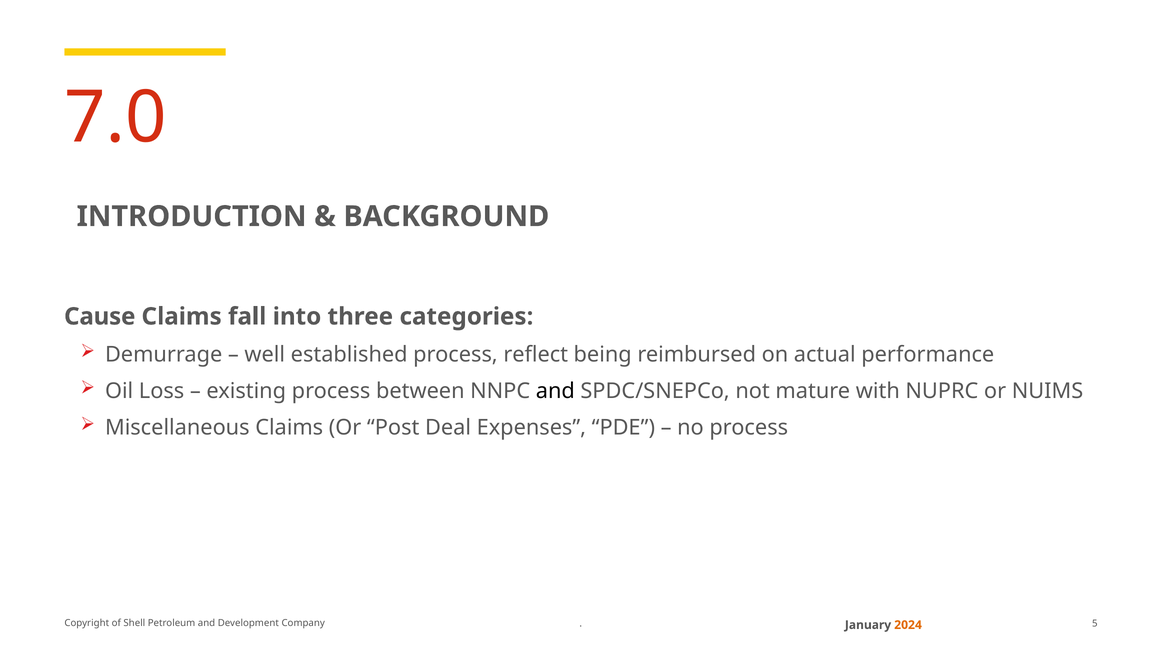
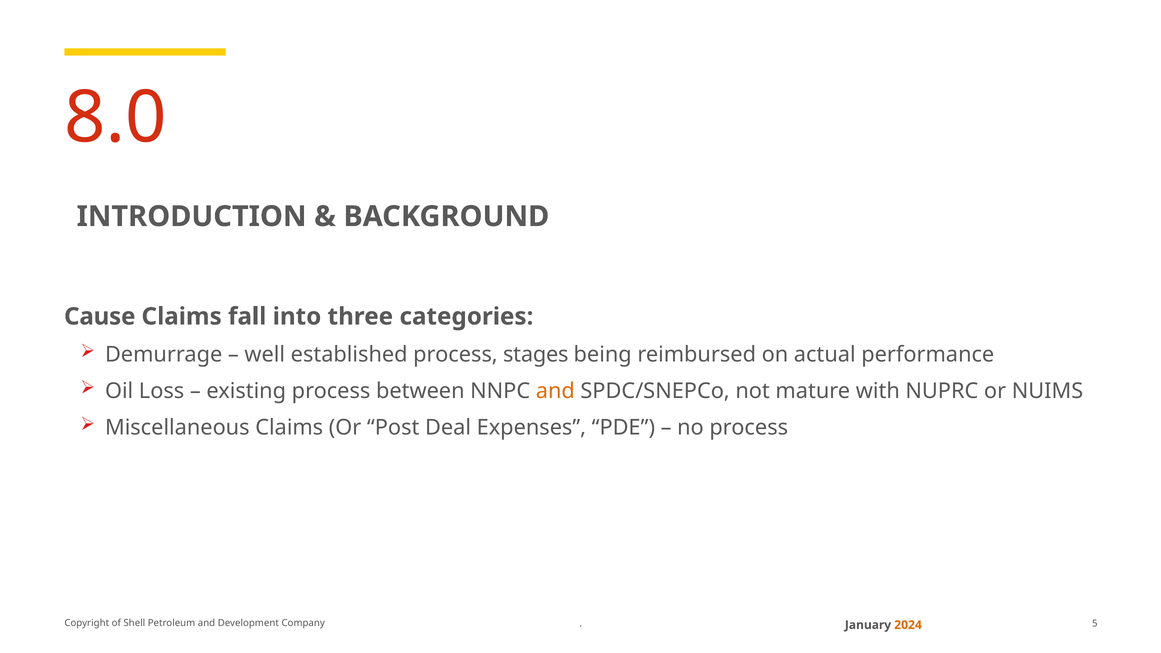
7.0: 7.0 -> 8.0
reflect: reflect -> stages
and at (555, 391) colour: black -> orange
